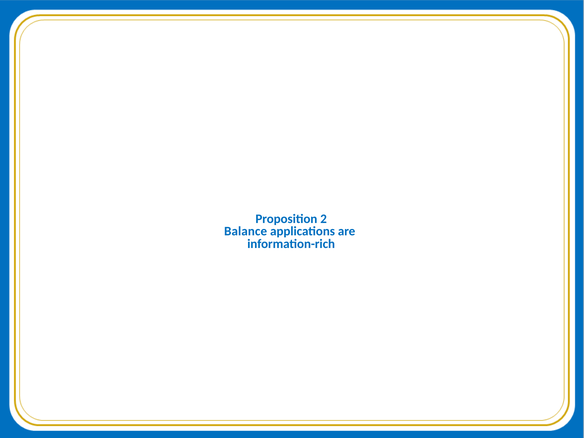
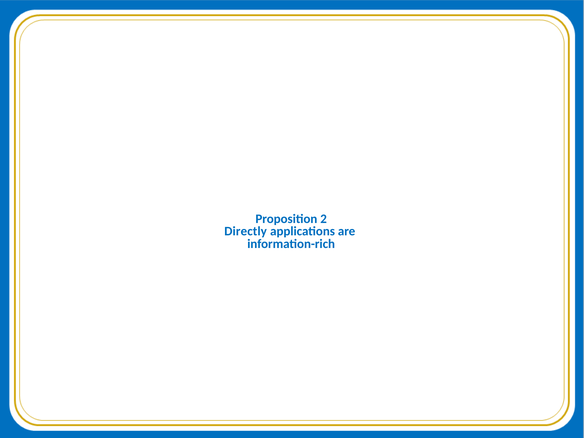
Balance: Balance -> Directly
